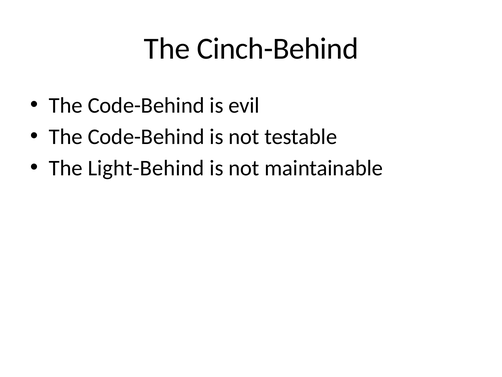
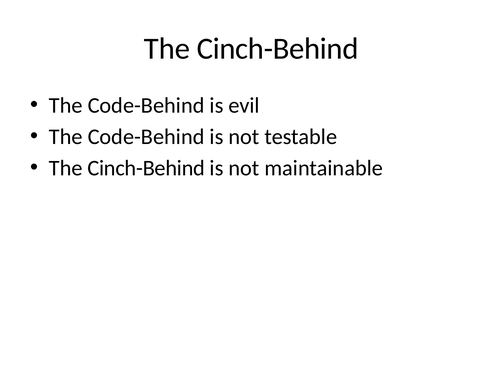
Light-Behind at (146, 168): Light-Behind -> Cinch-Behind
